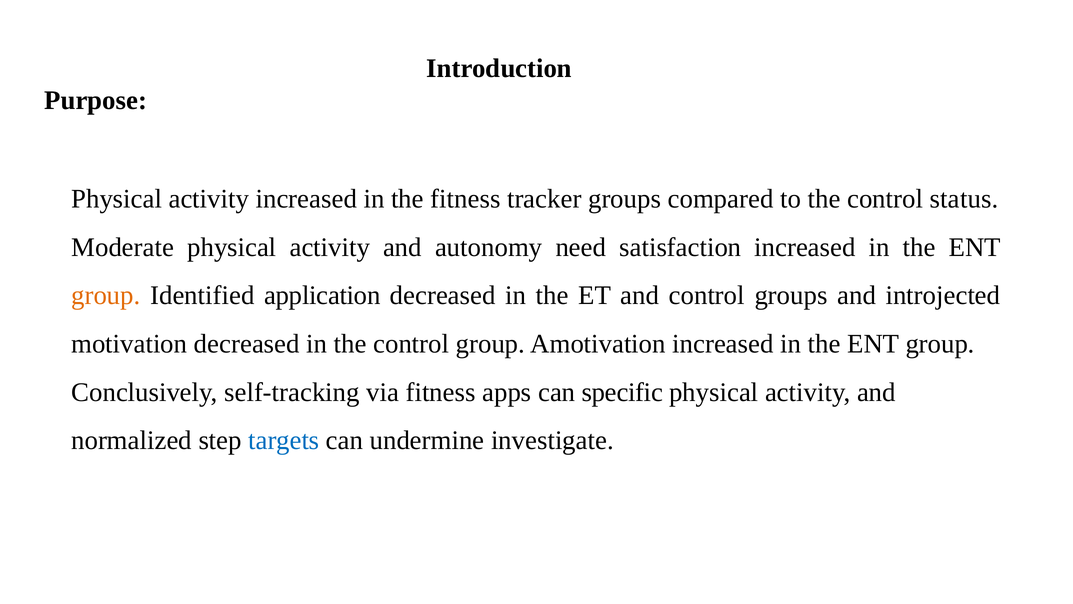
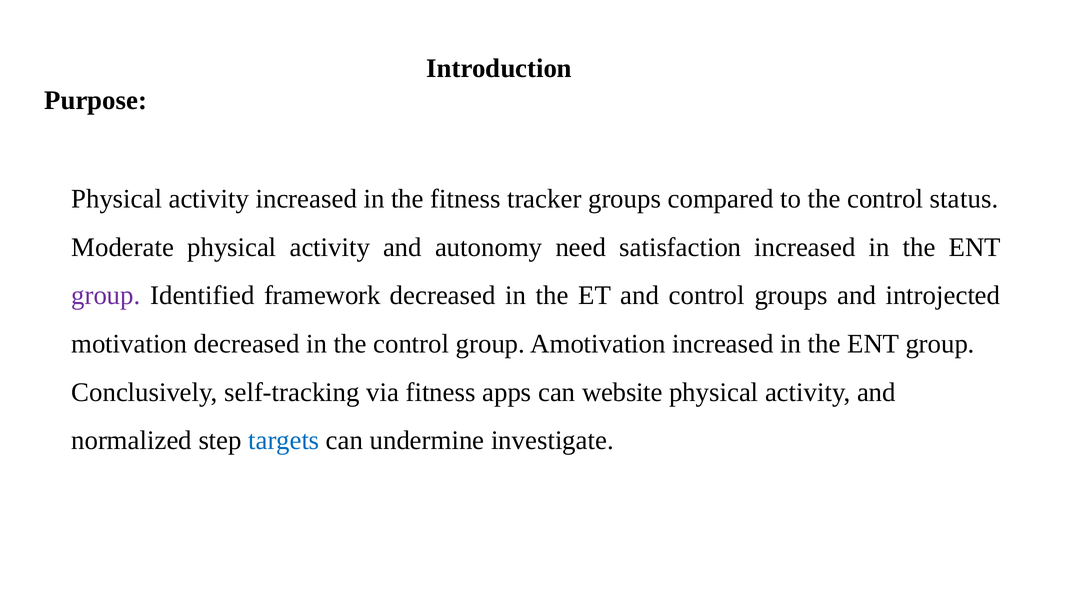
group at (106, 295) colour: orange -> purple
application: application -> framework
specific: specific -> website
